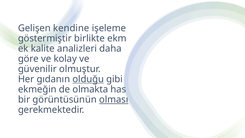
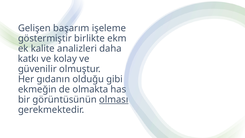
kendine: kendine -> başarım
göre: göre -> katkı
olduğu underline: present -> none
